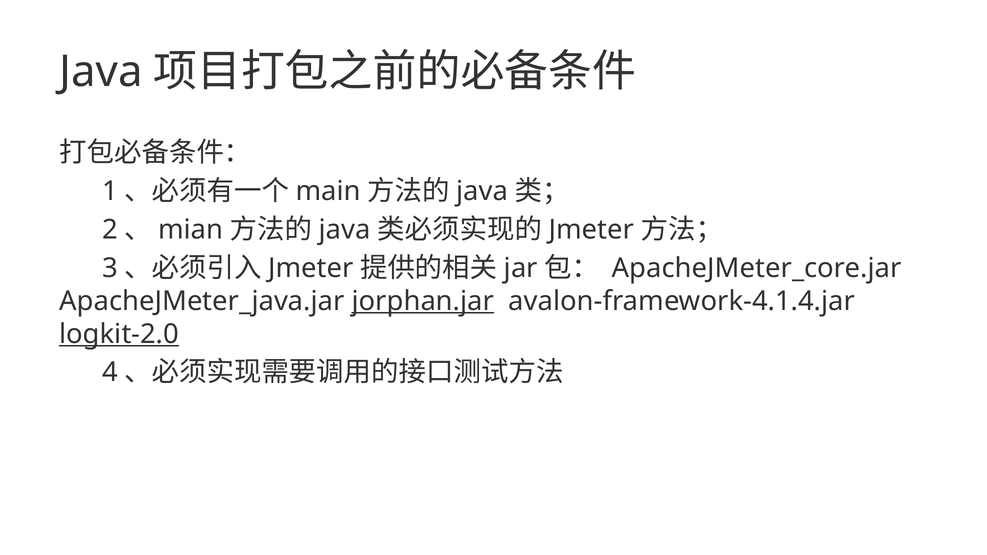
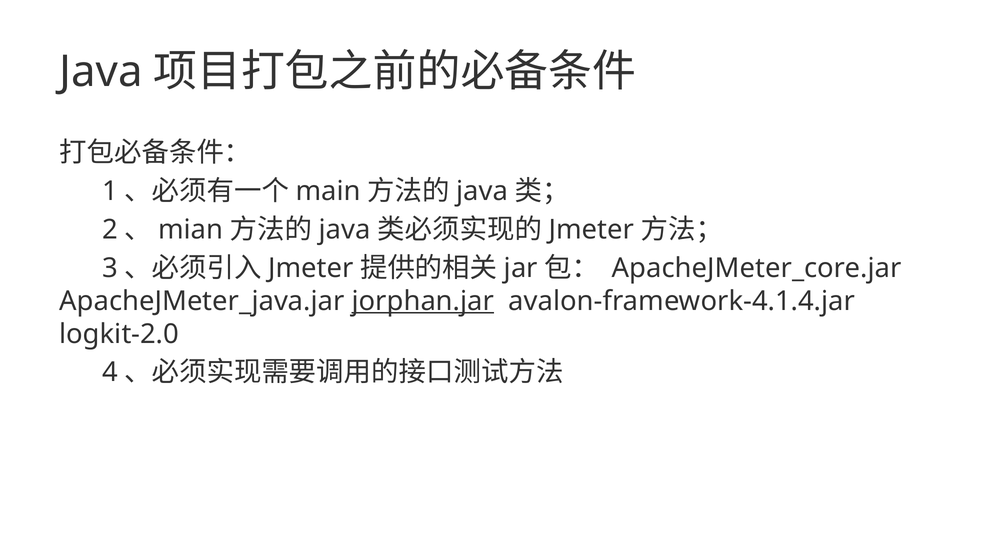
logkit-2.0 underline: present -> none
